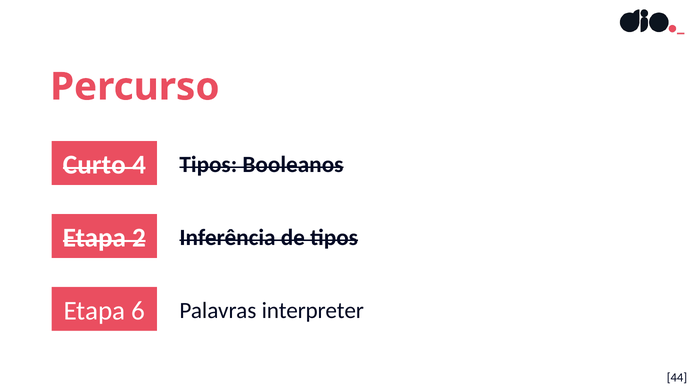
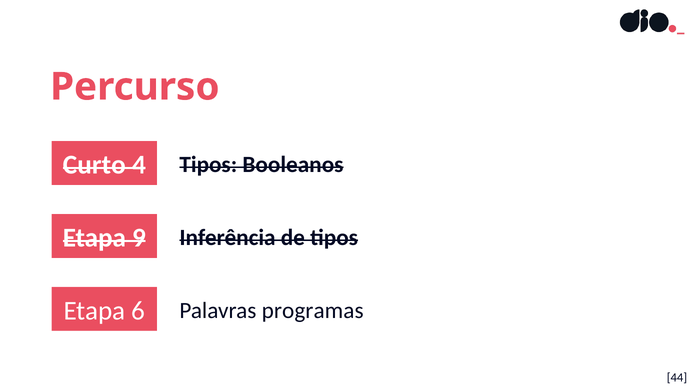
2: 2 -> 9
interpreter: interpreter -> programas
